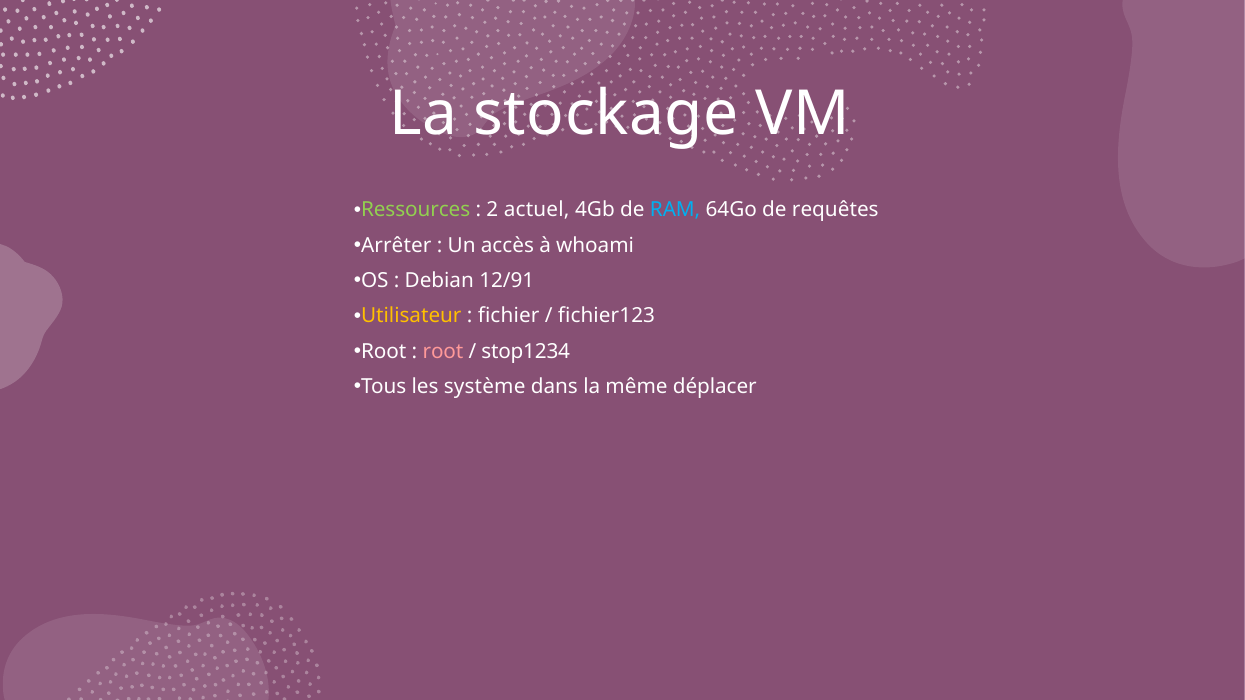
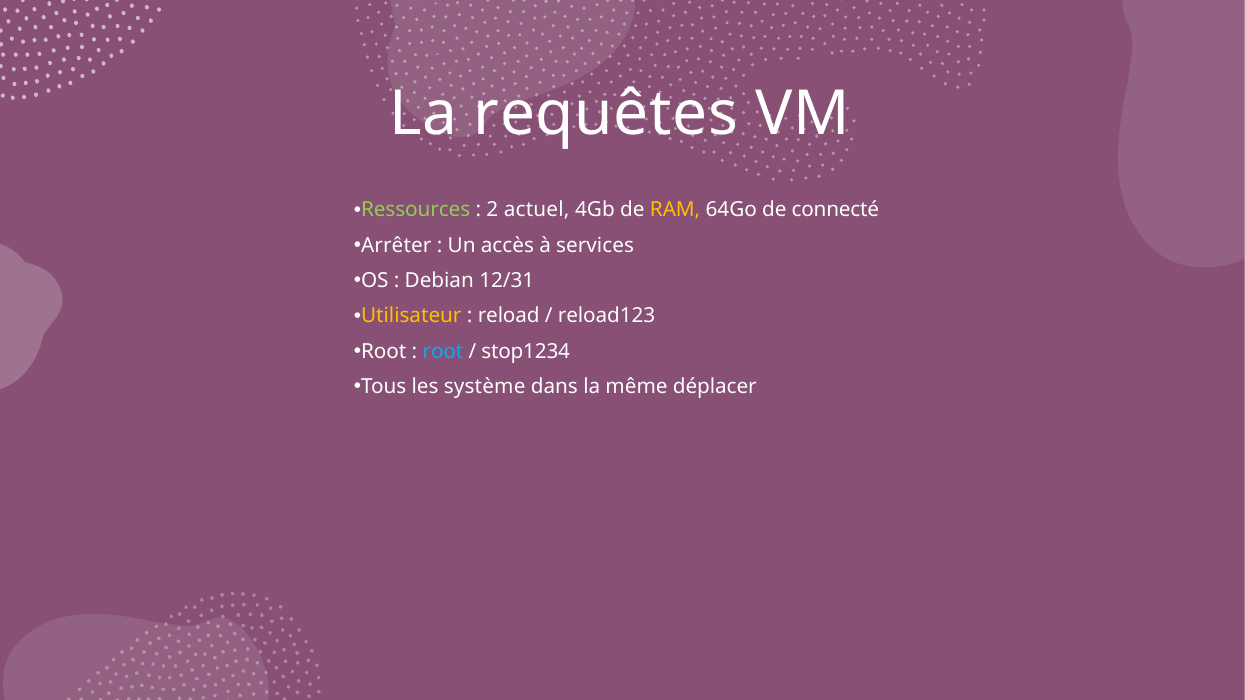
stockage: stockage -> requêtes
RAM colour: light blue -> yellow
requêtes: requêtes -> connecté
whoami: whoami -> services
12/91: 12/91 -> 12/31
fichier: fichier -> reload
fichier123: fichier123 -> reload123
root at (443, 352) colour: pink -> light blue
